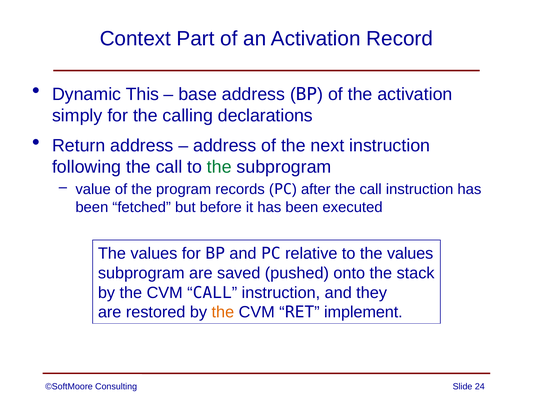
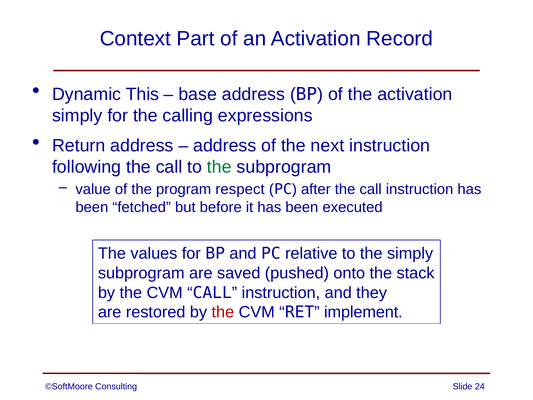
declarations: declarations -> expressions
records: records -> respect
to the values: values -> simply
the at (223, 312) colour: orange -> red
